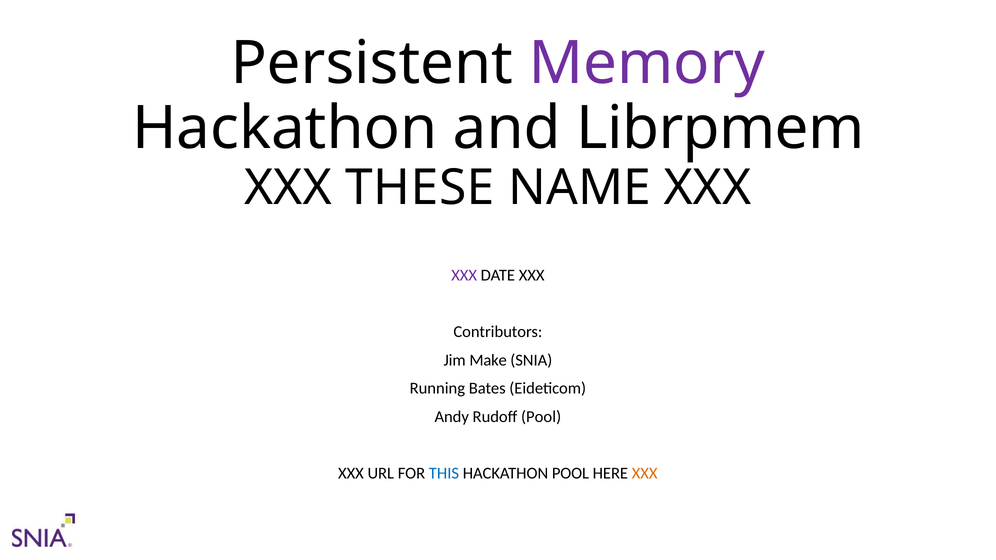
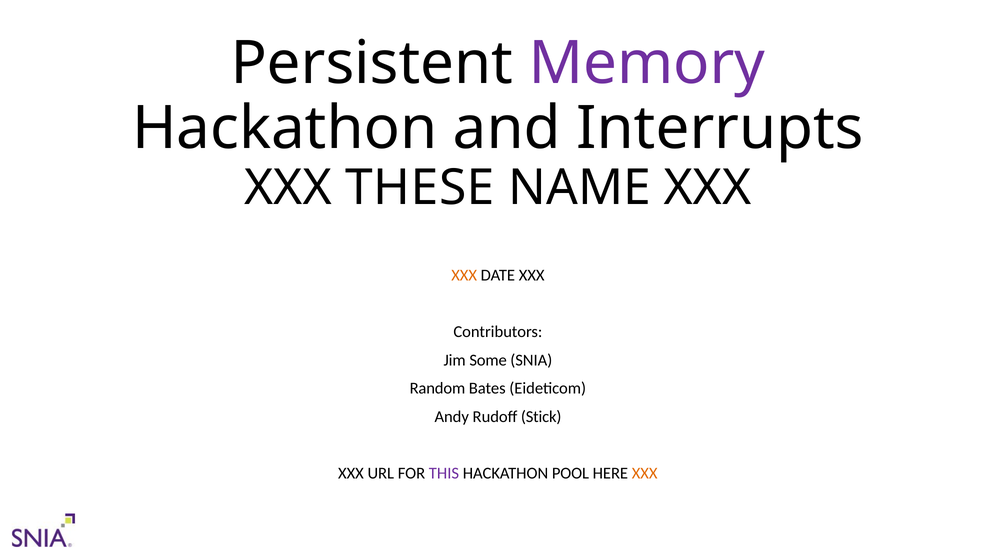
Librpmem: Librpmem -> Interrupts
XXX at (464, 275) colour: purple -> orange
Make: Make -> Some
Running: Running -> Random
Rudoff Pool: Pool -> Stick
THIS colour: blue -> purple
